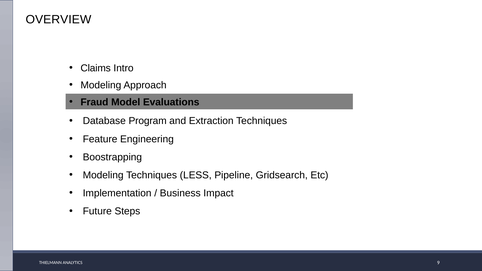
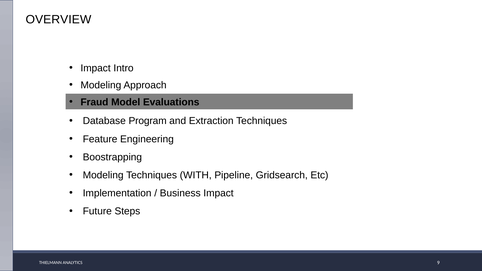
Claims at (96, 68): Claims -> Impact
LESS: LESS -> WITH
